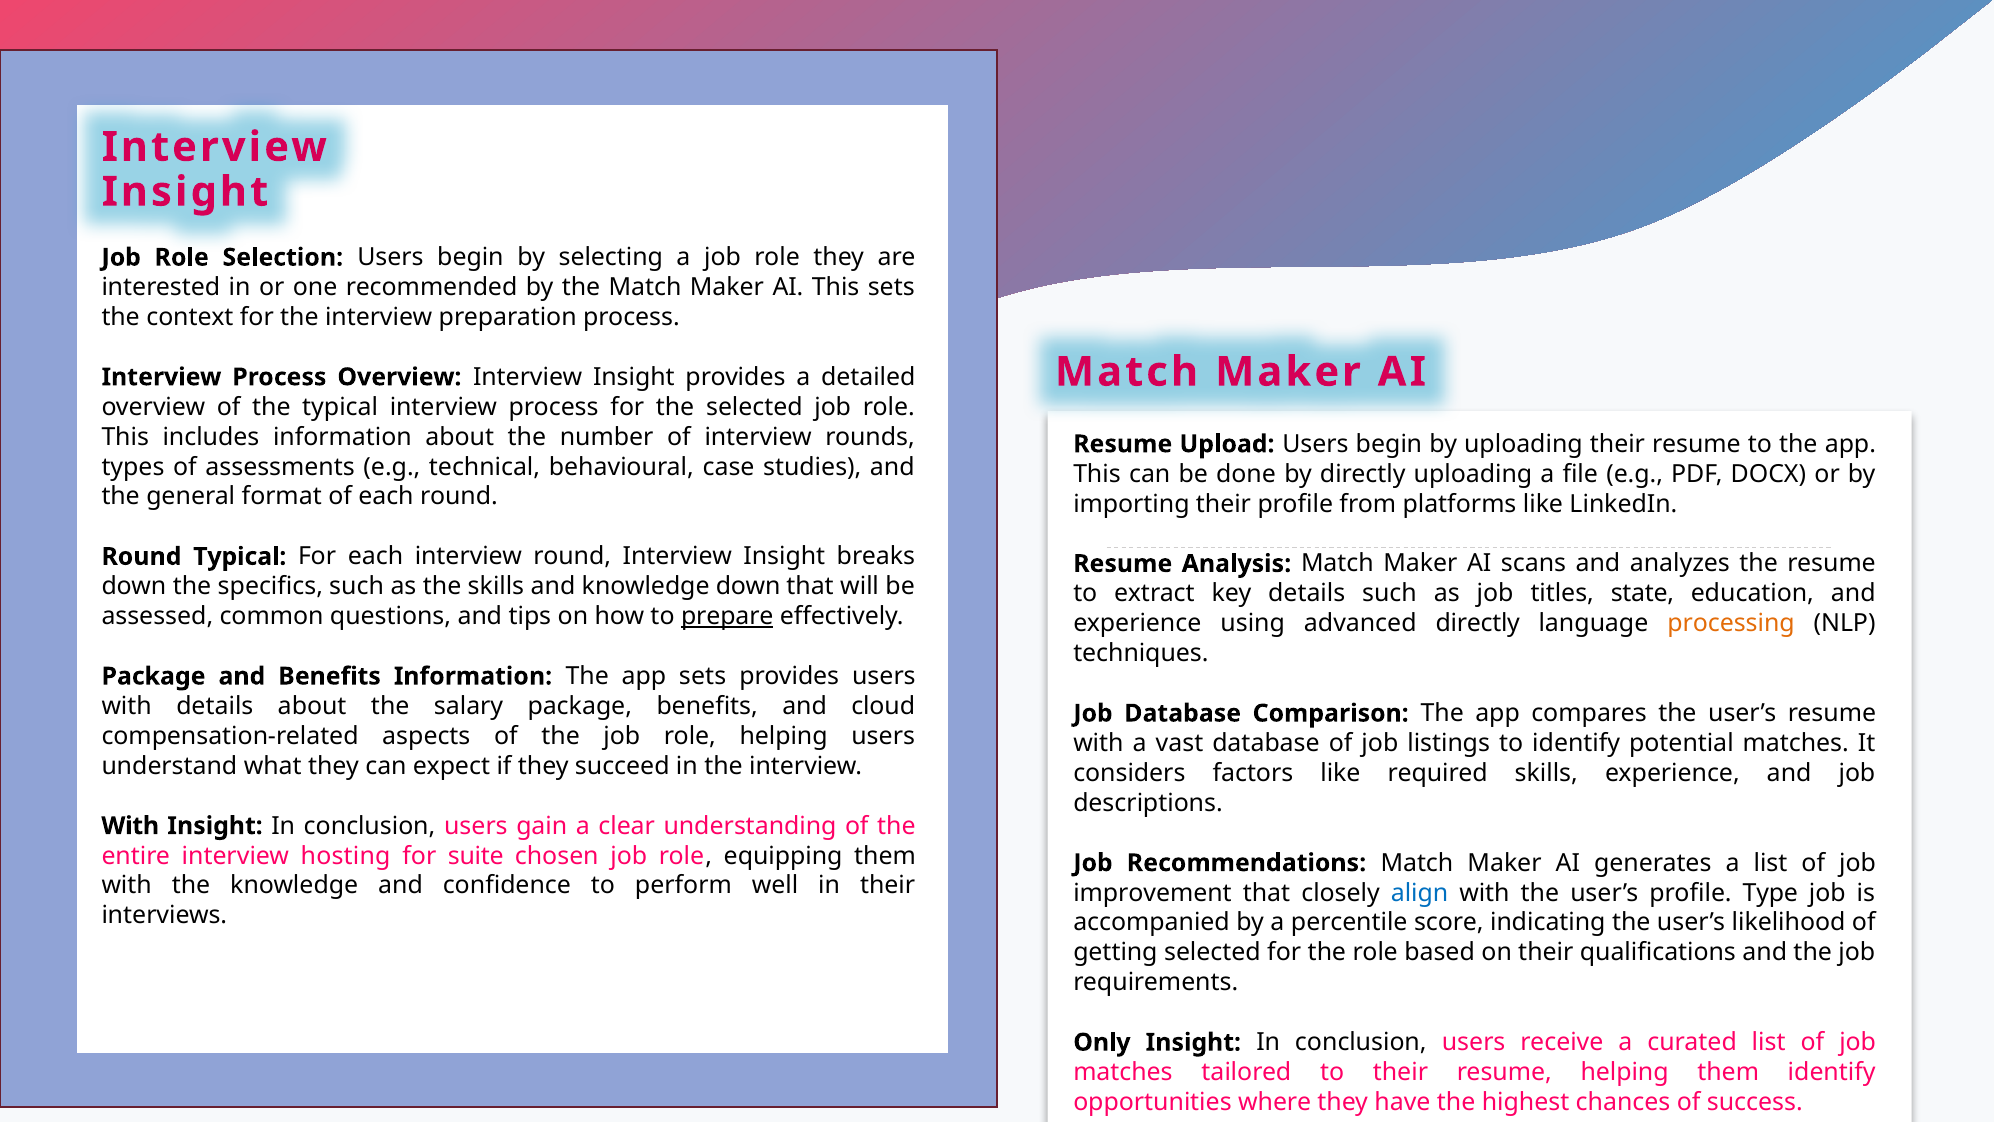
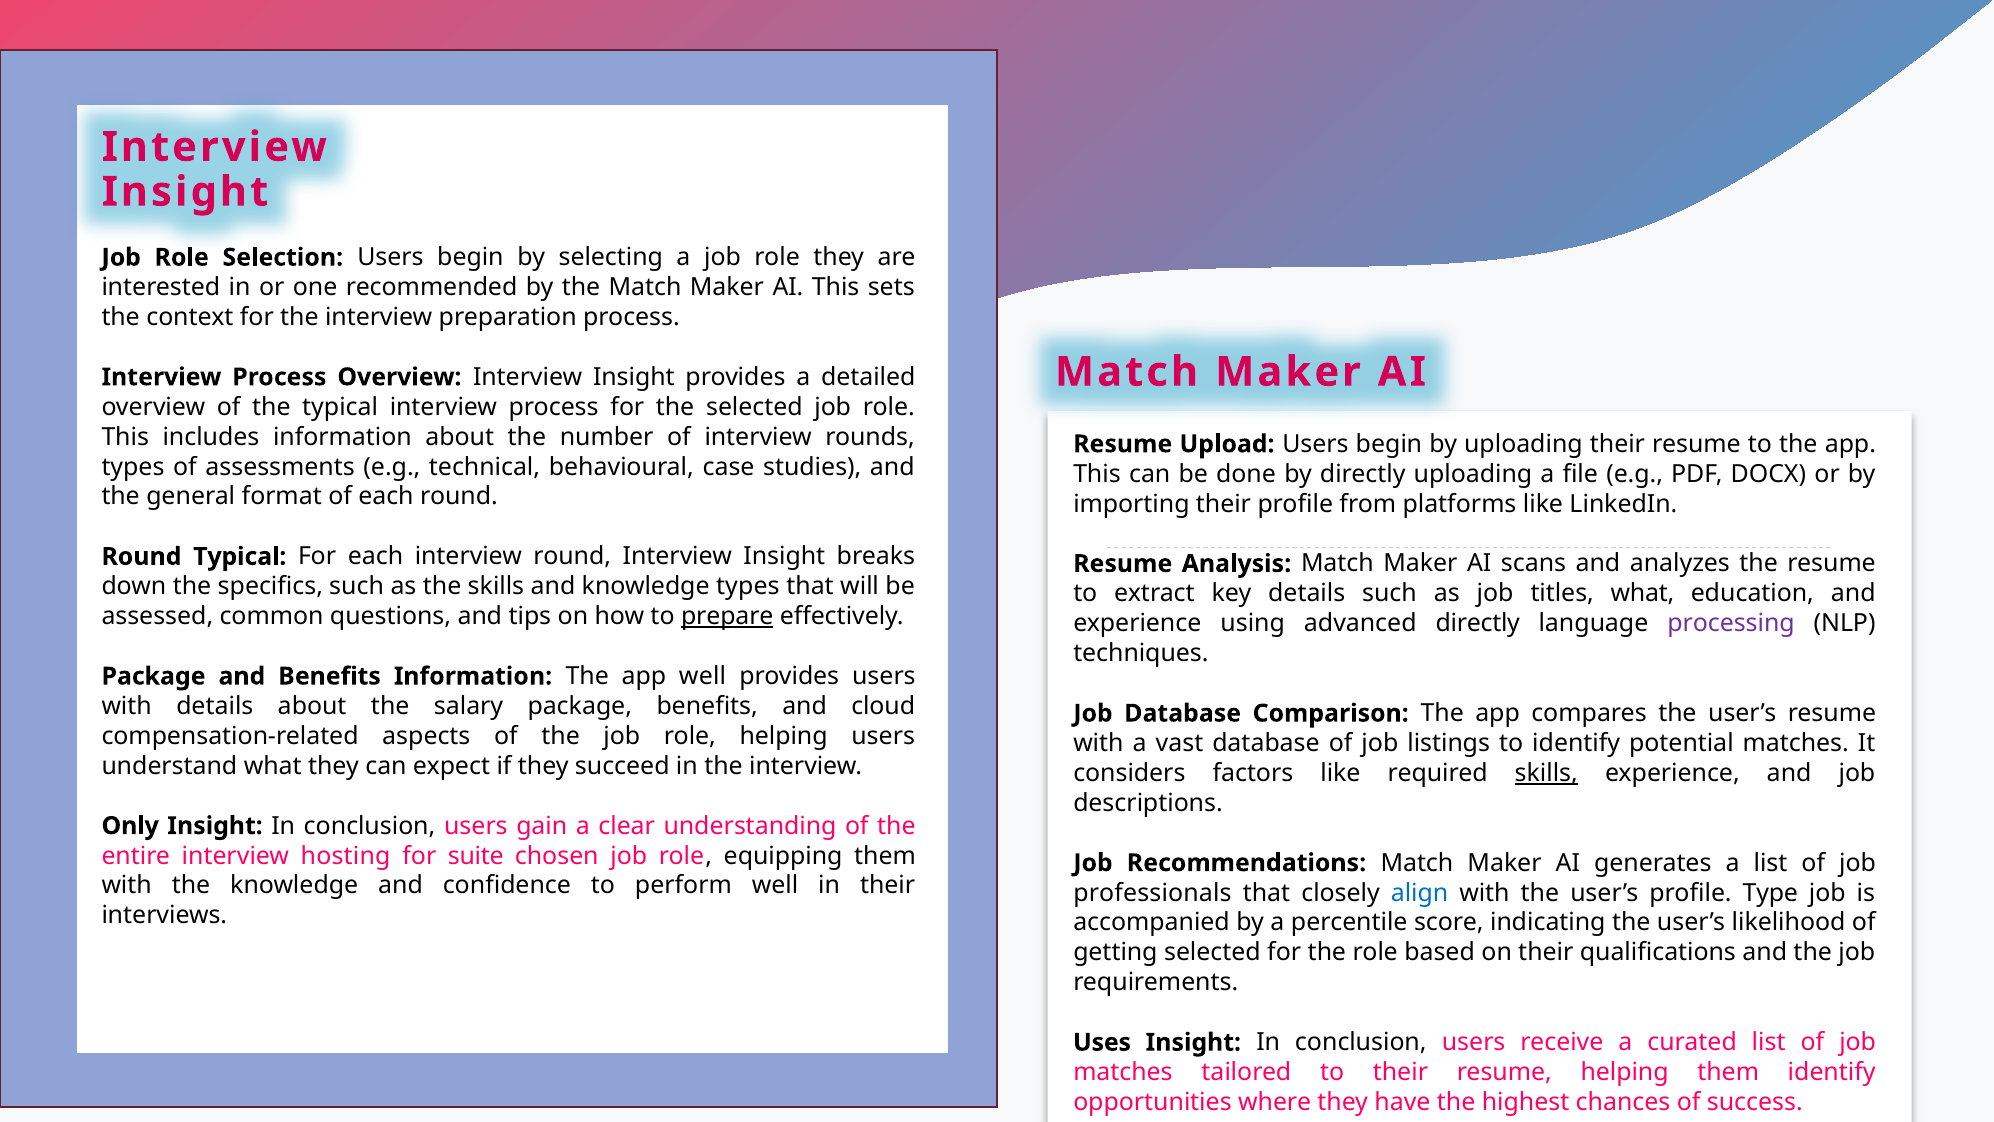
knowledge down: down -> types
titles state: state -> what
processing colour: orange -> purple
app sets: sets -> well
skills at (1546, 773) underline: none -> present
With at (130, 826): With -> Only
improvement: improvement -> professionals
Only: Only -> Uses
